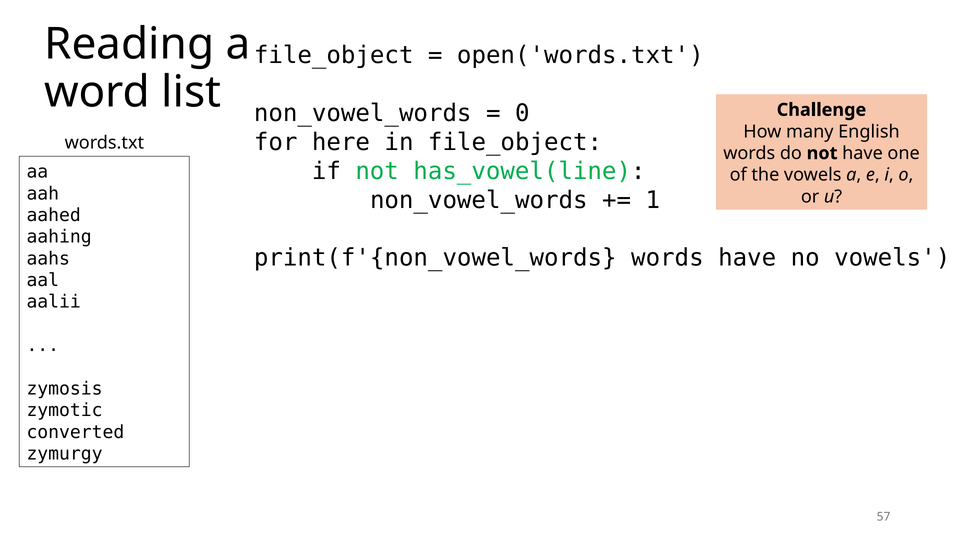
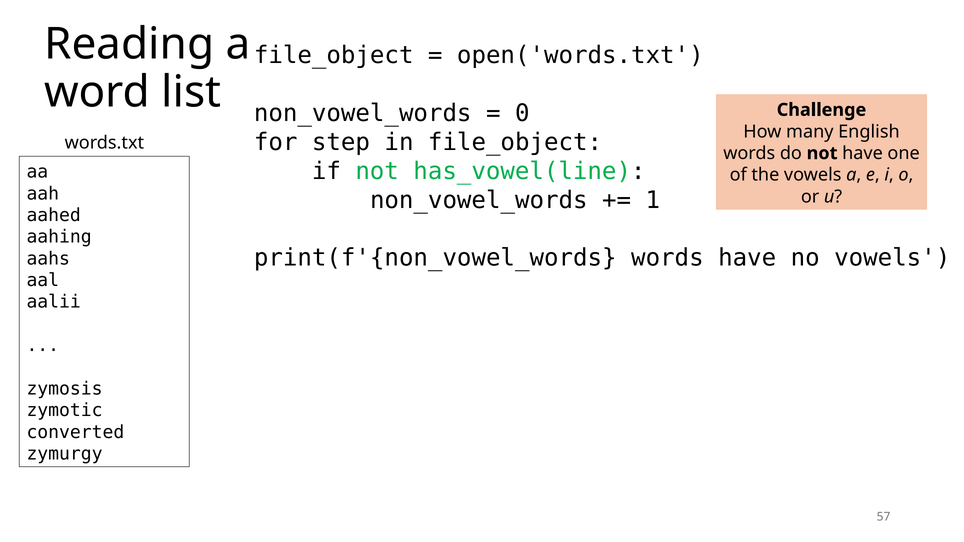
here: here -> step
